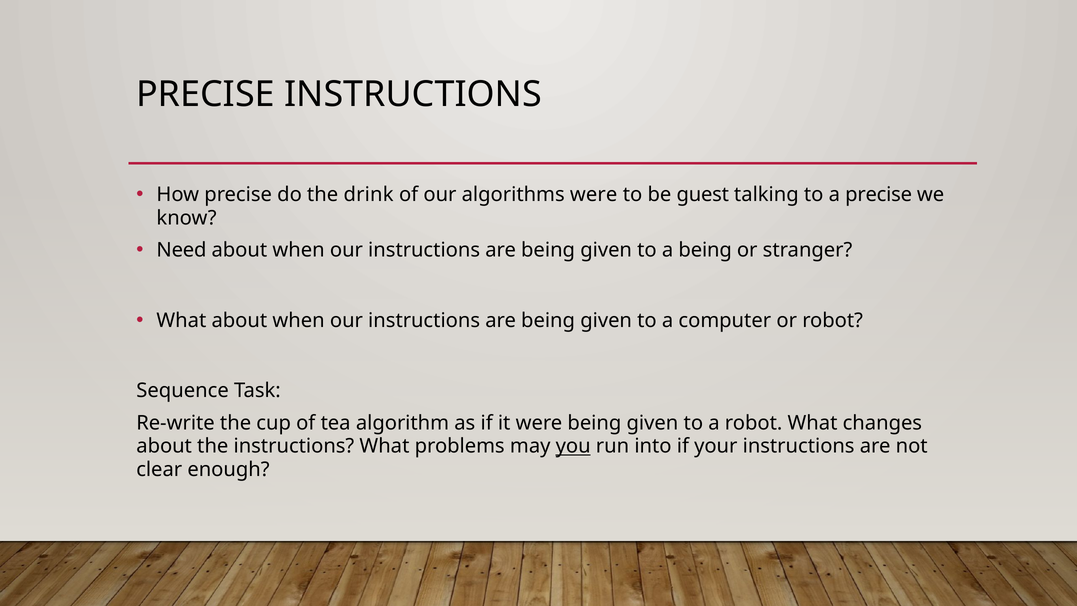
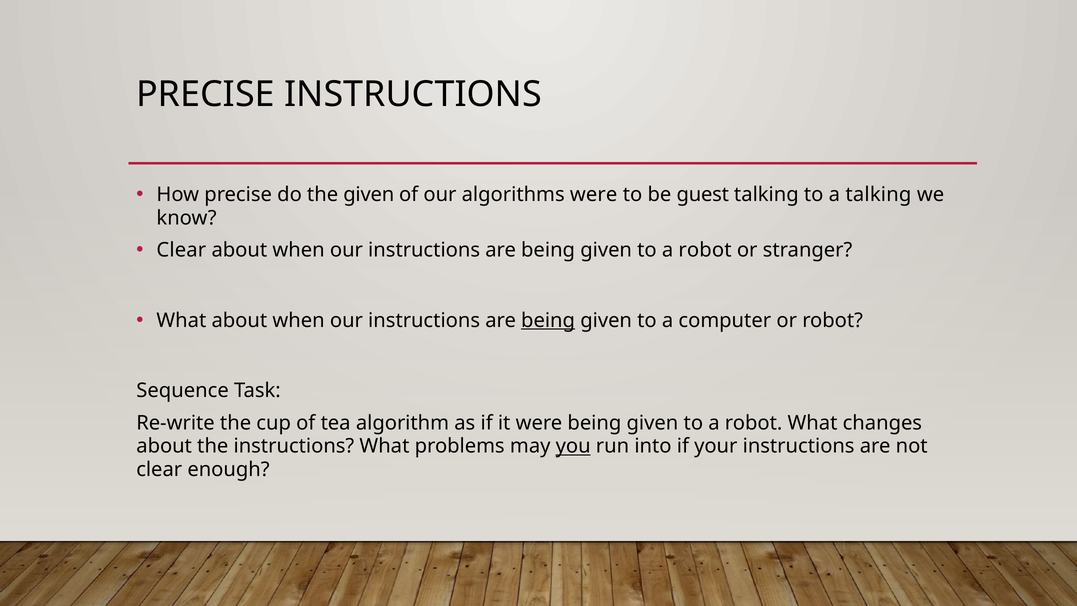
the drink: drink -> given
a precise: precise -> talking
Need at (181, 250): Need -> Clear
being at (705, 250): being -> robot
being at (548, 320) underline: none -> present
